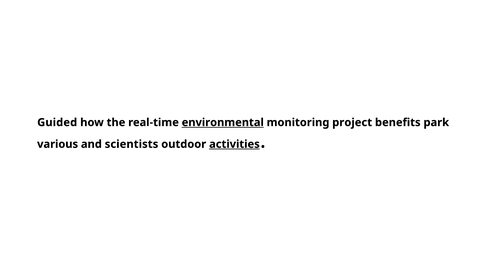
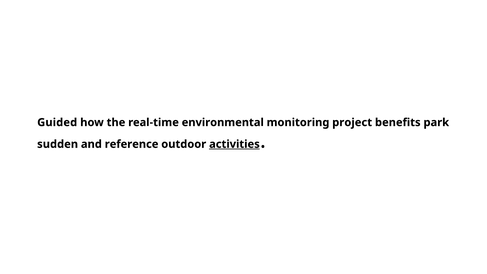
environmental underline: present -> none
various: various -> sudden
scientists: scientists -> reference
